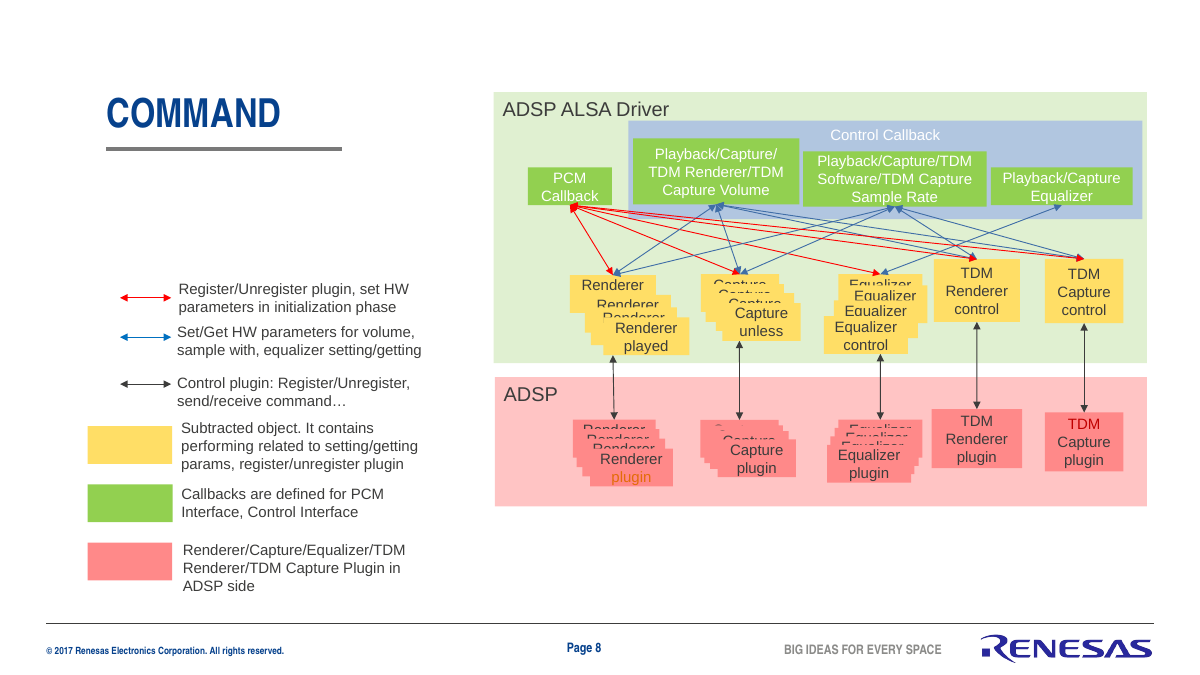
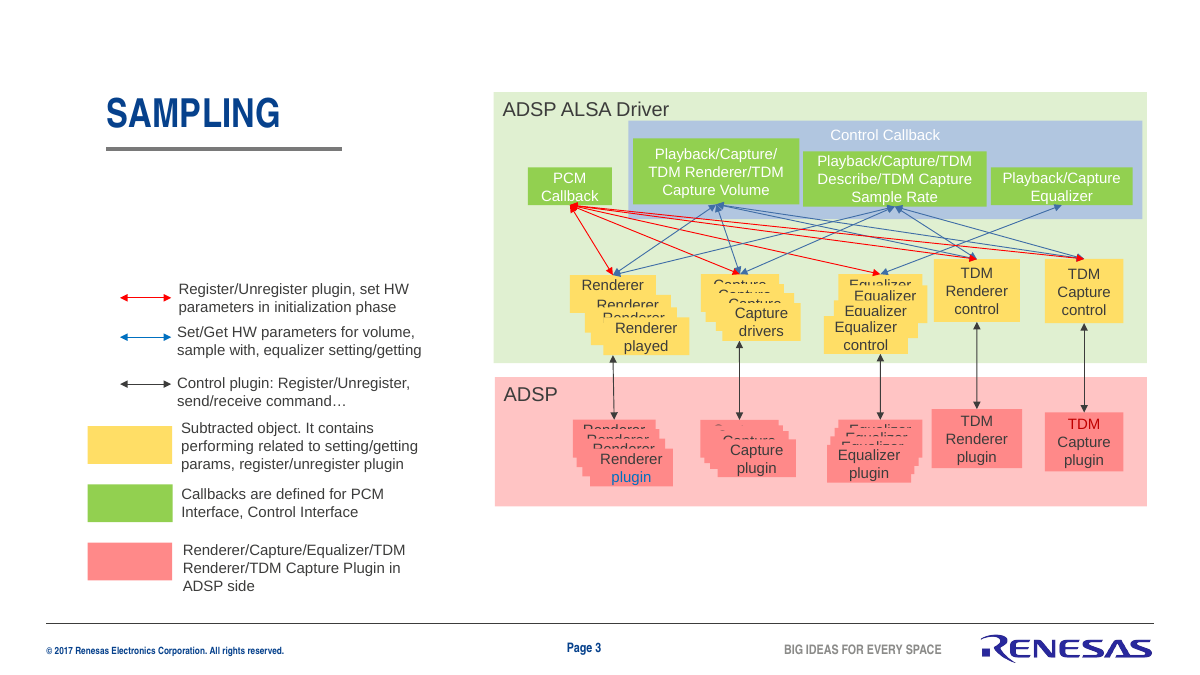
COMMAND: COMMAND -> SAMPLING
Software/TDM: Software/TDM -> Describe/TDM
unless: unless -> drivers
plugin at (631, 477) colour: orange -> blue
8: 8 -> 3
